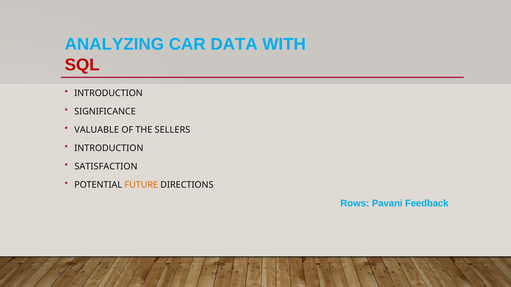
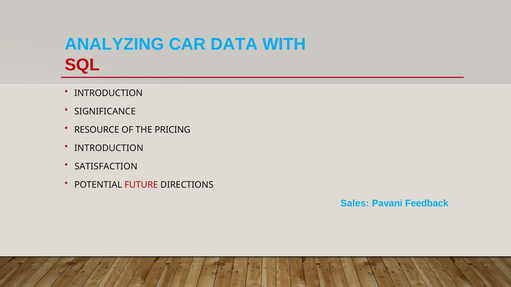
VALUABLE: VALUABLE -> RESOURCE
SELLERS: SELLERS -> PRICING
FUTURE colour: orange -> red
Rows: Rows -> Sales
